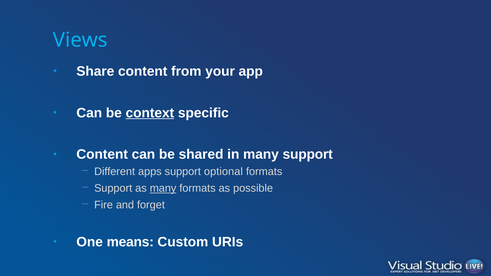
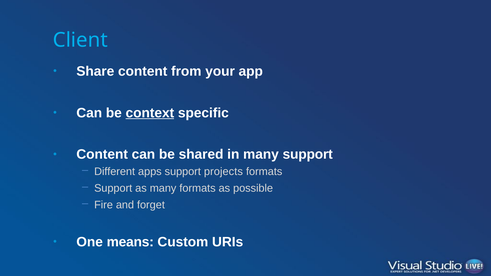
Views: Views -> Client
optional: optional -> projects
many at (163, 188) underline: present -> none
